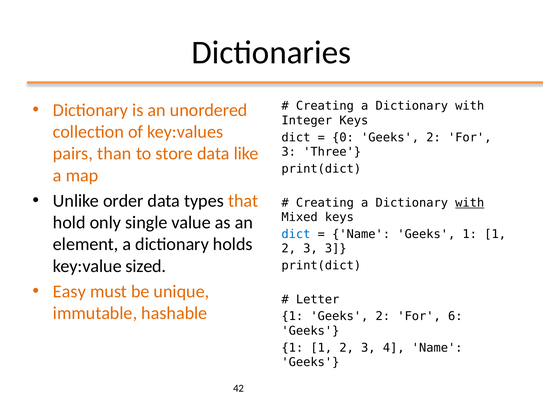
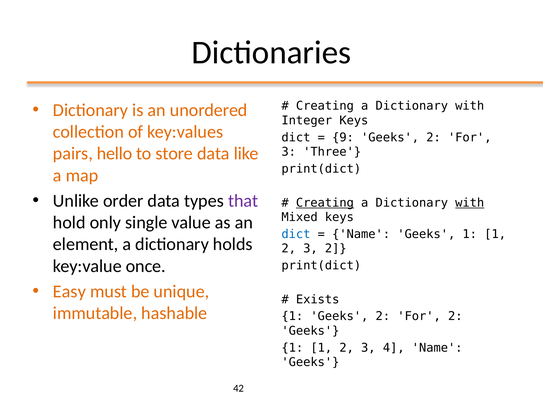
0: 0 -> 9
than: than -> hello
that colour: orange -> purple
Creating at (325, 202) underline: none -> present
3 3: 3 -> 2
sized: sized -> once
Letter: Letter -> Exists
For 6: 6 -> 2
